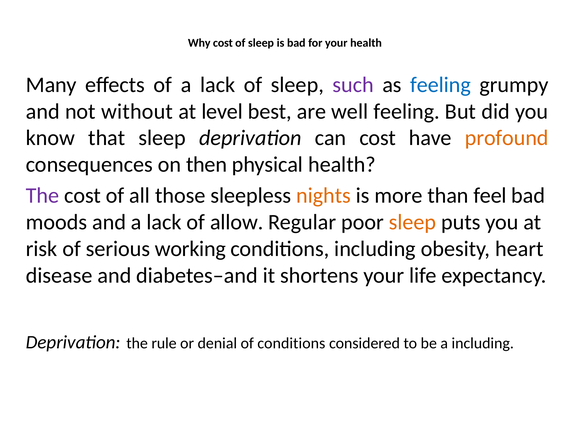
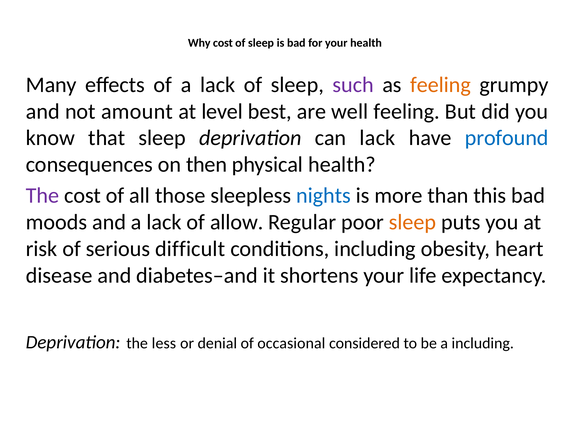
feeling at (441, 85) colour: blue -> orange
without: without -> amount
can cost: cost -> lack
profound colour: orange -> blue
nights colour: orange -> blue
feel: feel -> this
working: working -> difficult
rule: rule -> less
of conditions: conditions -> occasional
